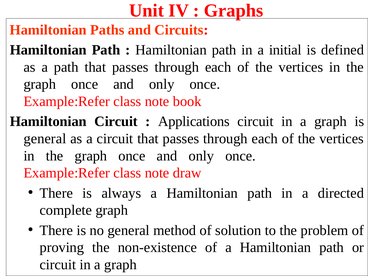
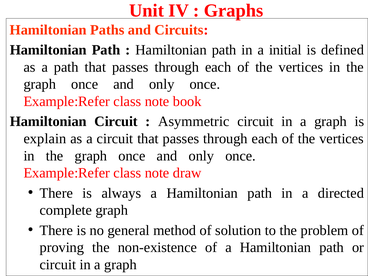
Applications: Applications -> Asymmetric
general at (45, 139): general -> explain
